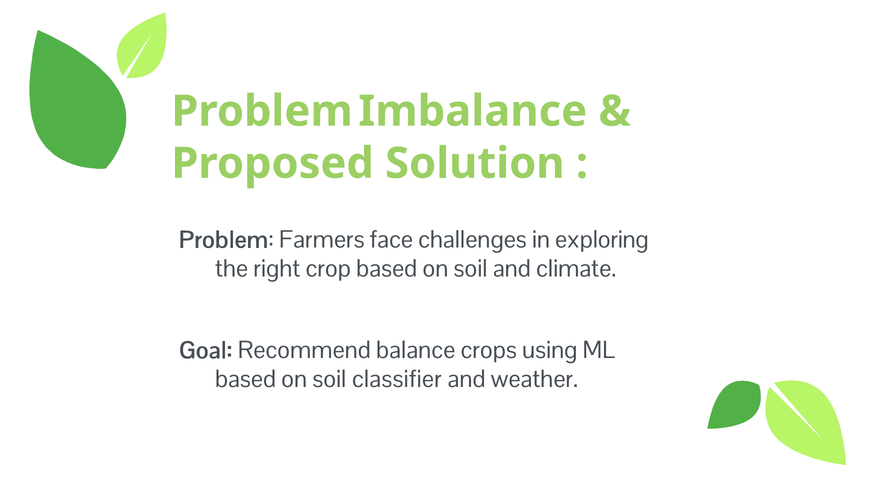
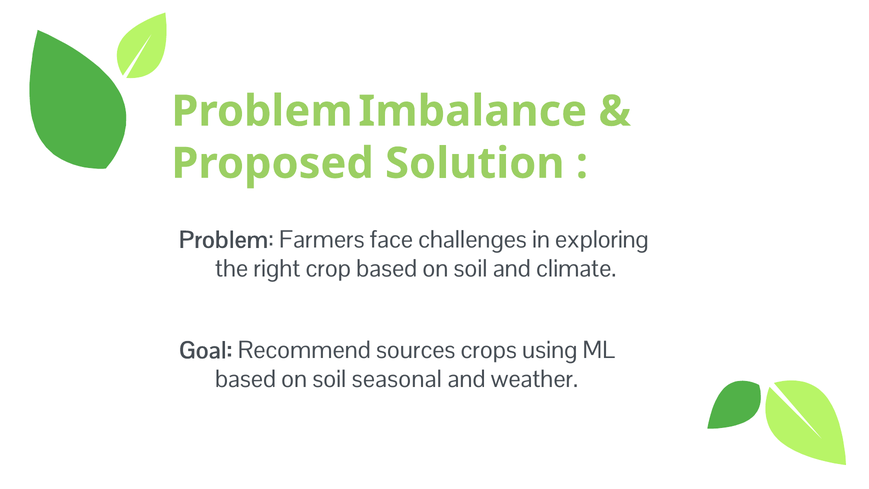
balance: balance -> sources
classifier: classifier -> seasonal
